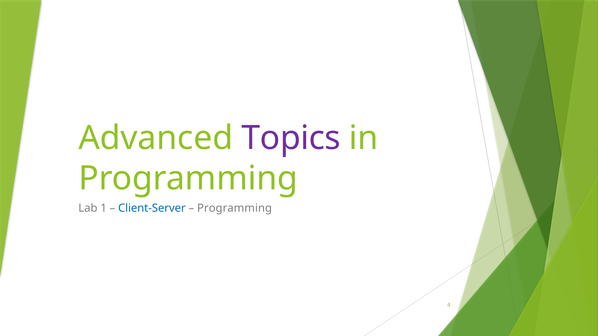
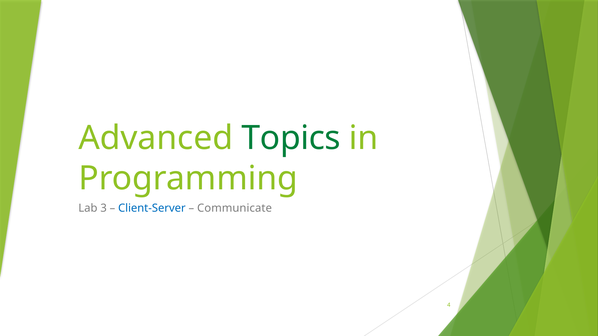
Topics colour: purple -> green
1: 1 -> 3
Programming at (235, 208): Programming -> Communicate
